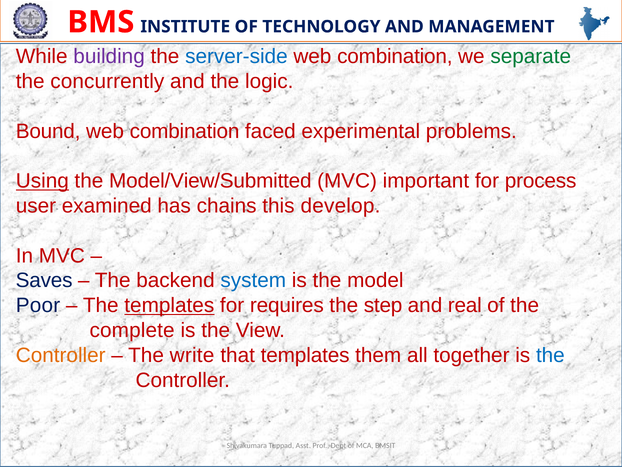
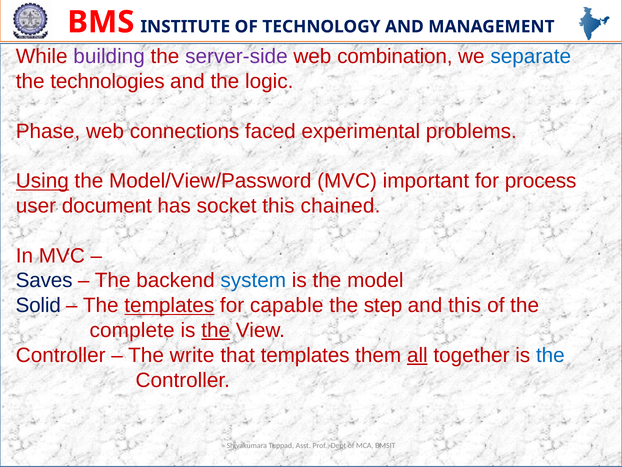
server-side colour: blue -> purple
separate colour: green -> blue
concurrently: concurrently -> technologies
Bound: Bound -> Phase
combination at (185, 131): combination -> connections
Model/View/Submitted: Model/View/Submitted -> Model/View/Password
examined: examined -> document
chains: chains -> socket
develop: develop -> chained
Poor: Poor -> Solid
requires: requires -> capable
and real: real -> this
the at (216, 330) underline: none -> present
Controller at (61, 355) colour: orange -> red
all underline: none -> present
